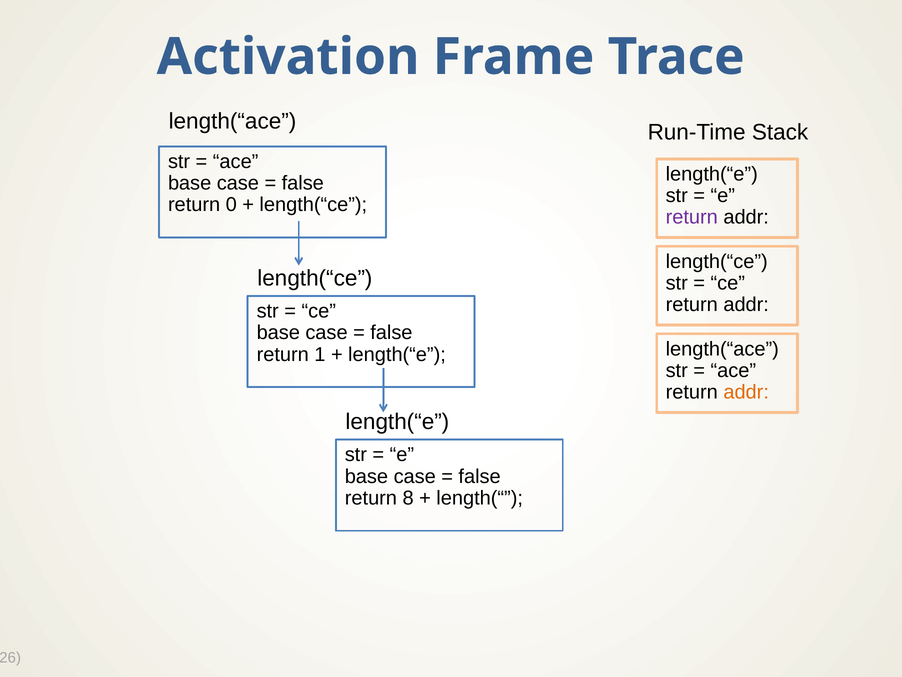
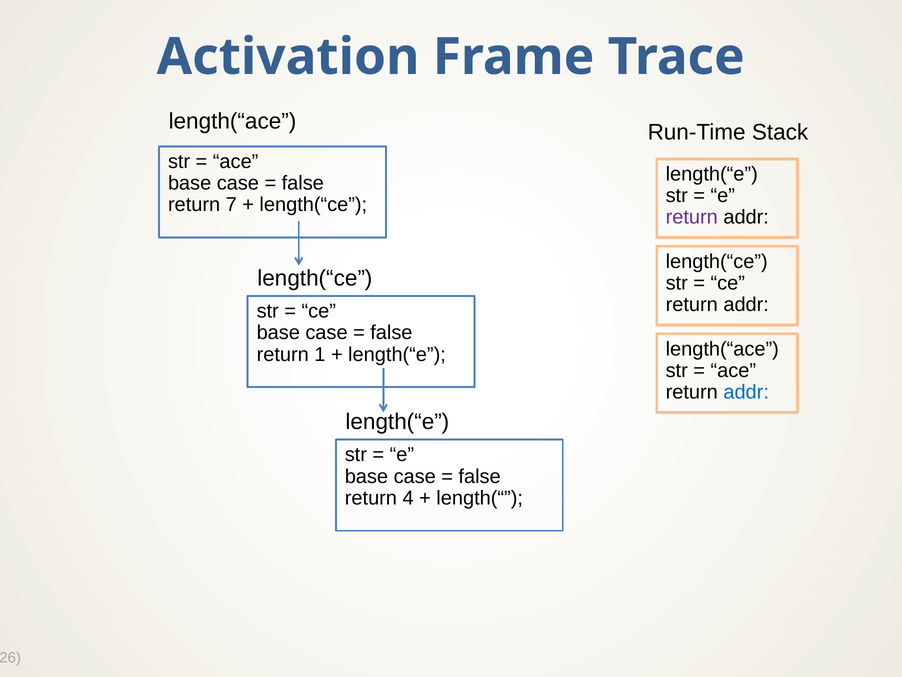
0: 0 -> 7
addr at (746, 392) colour: orange -> blue
8: 8 -> 4
